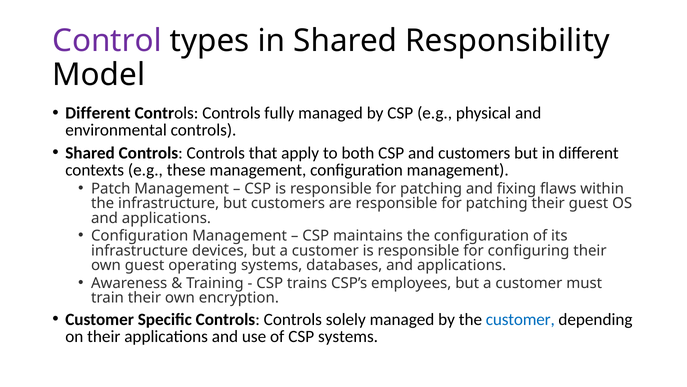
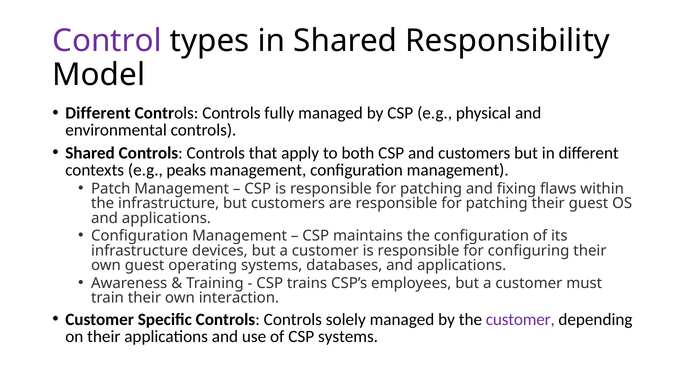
these: these -> peaks
encryption: encryption -> interaction
customer at (520, 319) colour: blue -> purple
